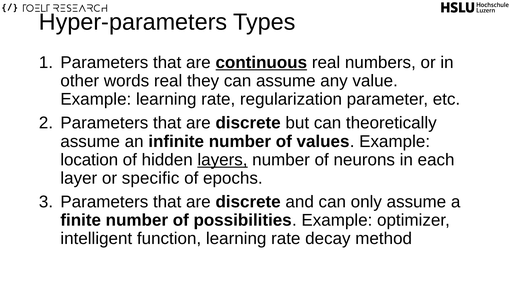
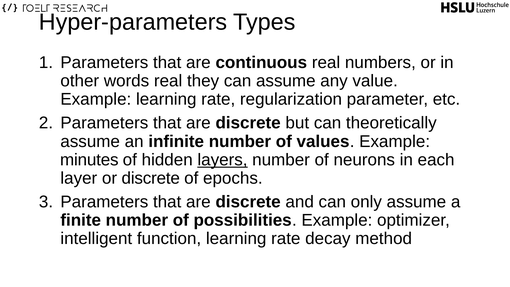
continuous underline: present -> none
location: location -> minutes
or specific: specific -> discrete
